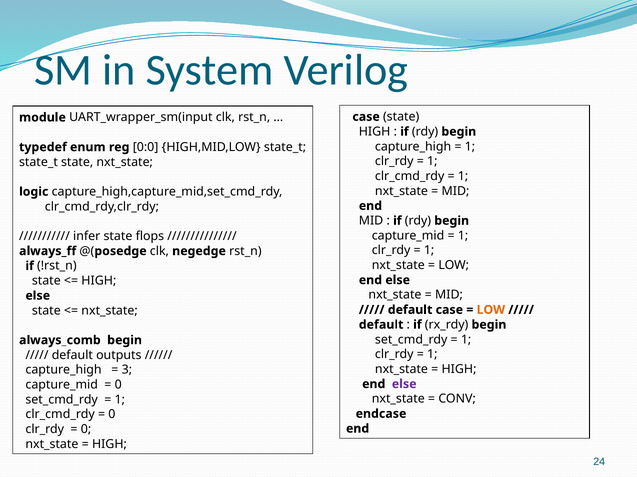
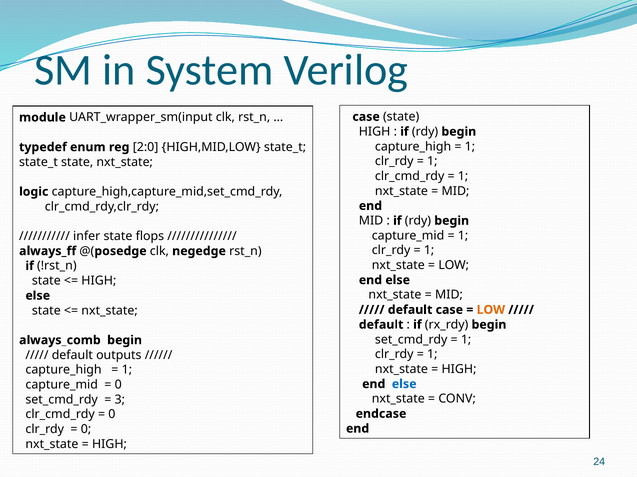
0:0: 0:0 -> 2:0
3 at (127, 370): 3 -> 1
else at (404, 385) colour: purple -> blue
1 at (120, 400): 1 -> 3
